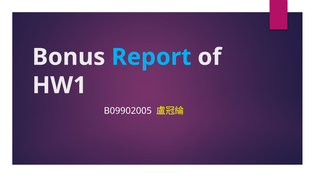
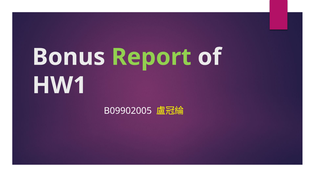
Report colour: light blue -> light green
